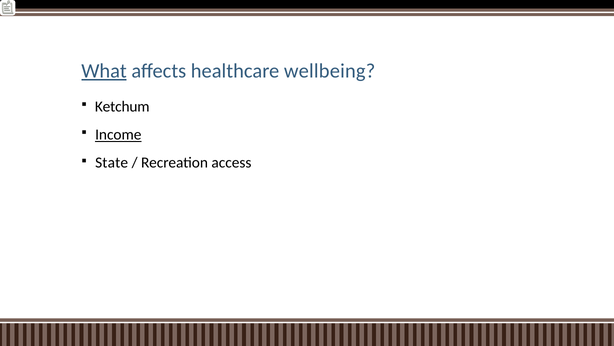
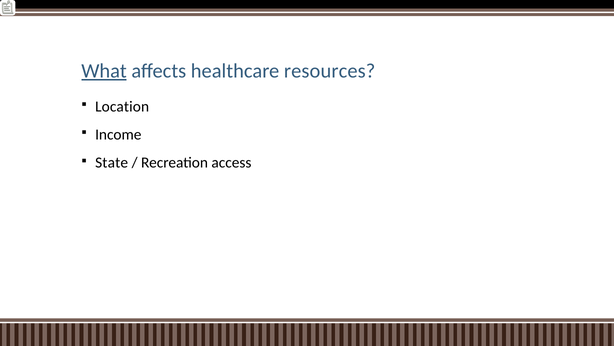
wellbeing: wellbeing -> resources
Ketchum: Ketchum -> Location
Income underline: present -> none
